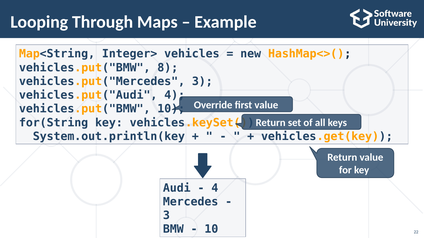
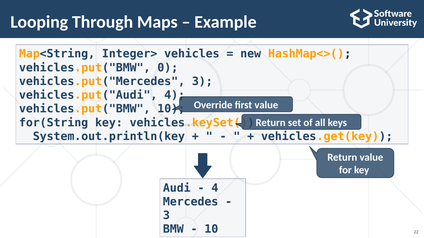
8: 8 -> 0
